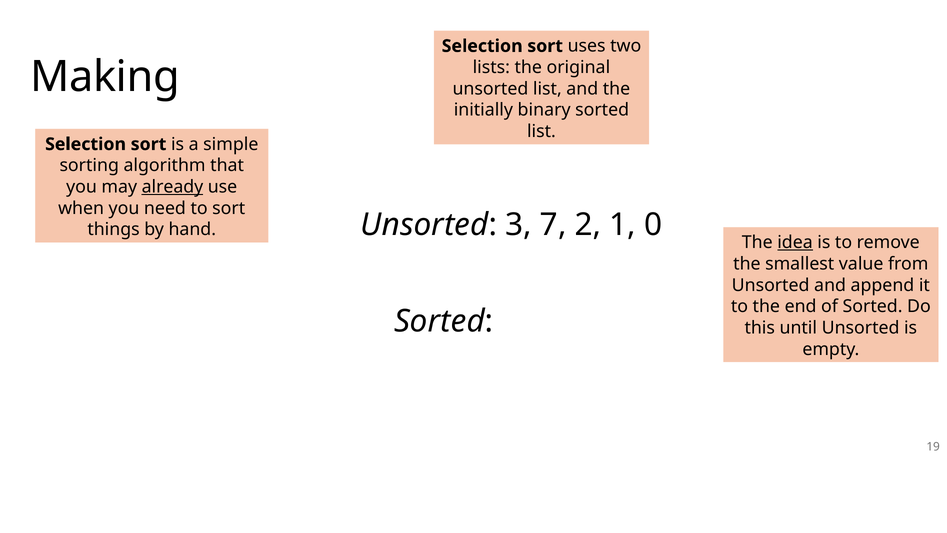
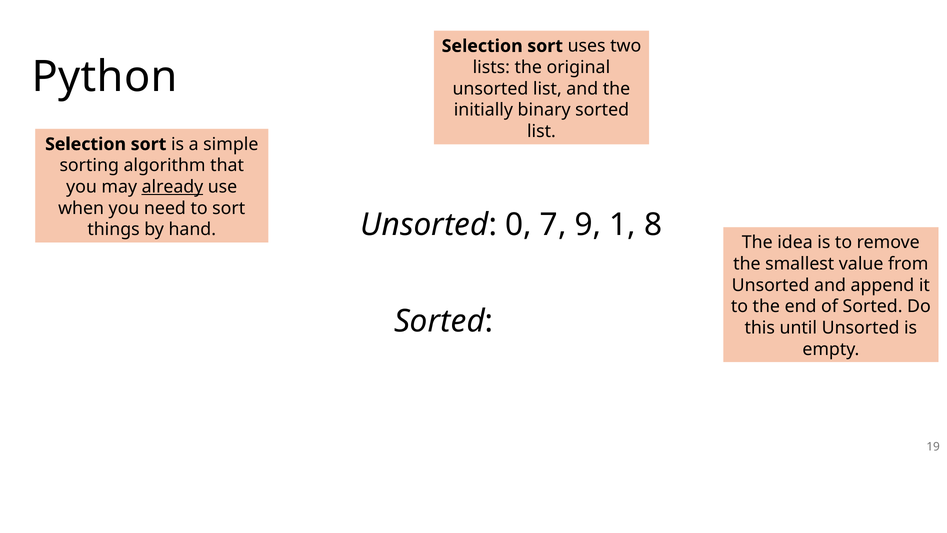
Making: Making -> Python
3: 3 -> 0
2: 2 -> 9
0: 0 -> 8
idea underline: present -> none
